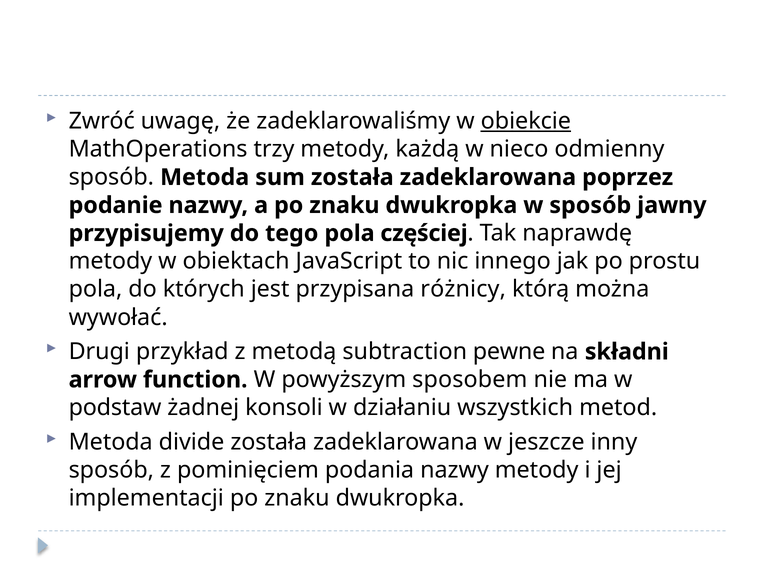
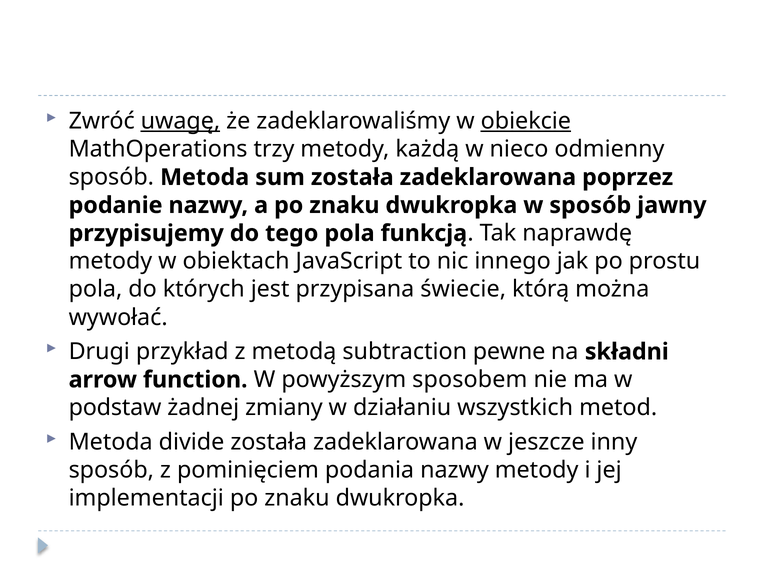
uwagę underline: none -> present
częściej: częściej -> funkcją
różnicy: różnicy -> świecie
konsoli: konsoli -> zmiany
